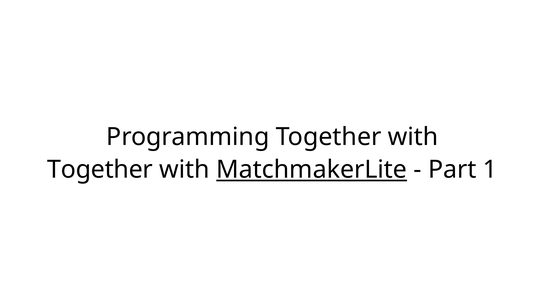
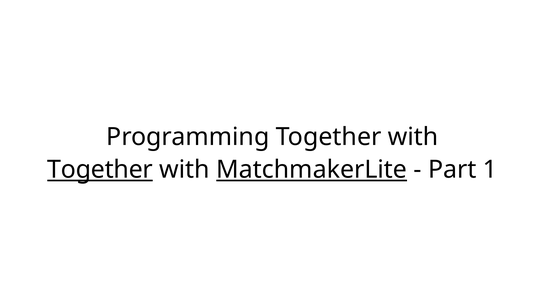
Together at (100, 169) underline: none -> present
